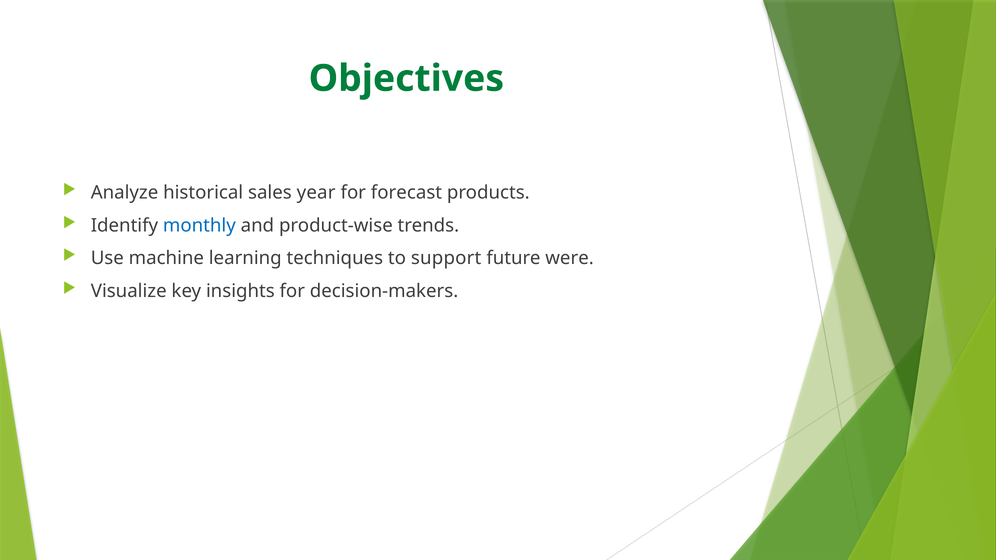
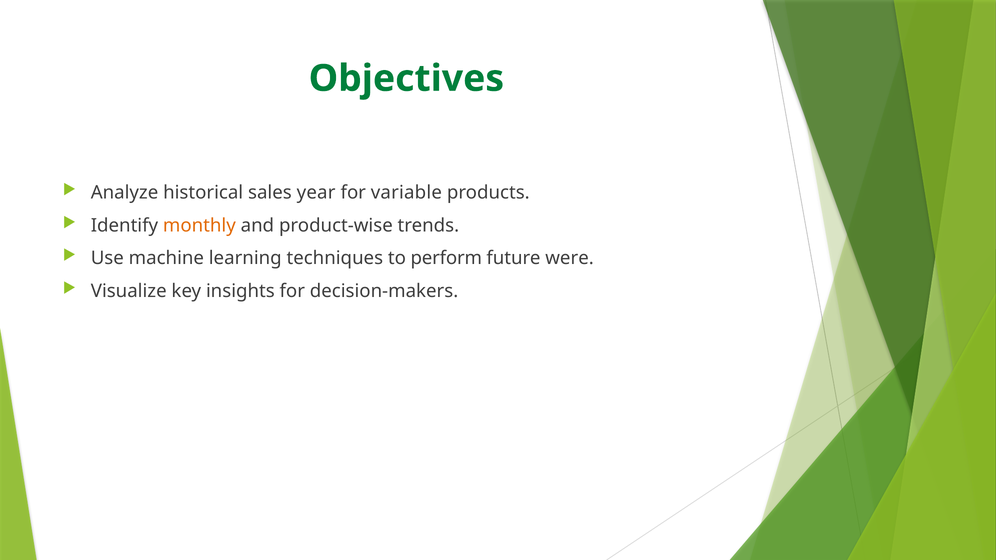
forecast: forecast -> variable
monthly colour: blue -> orange
support: support -> perform
